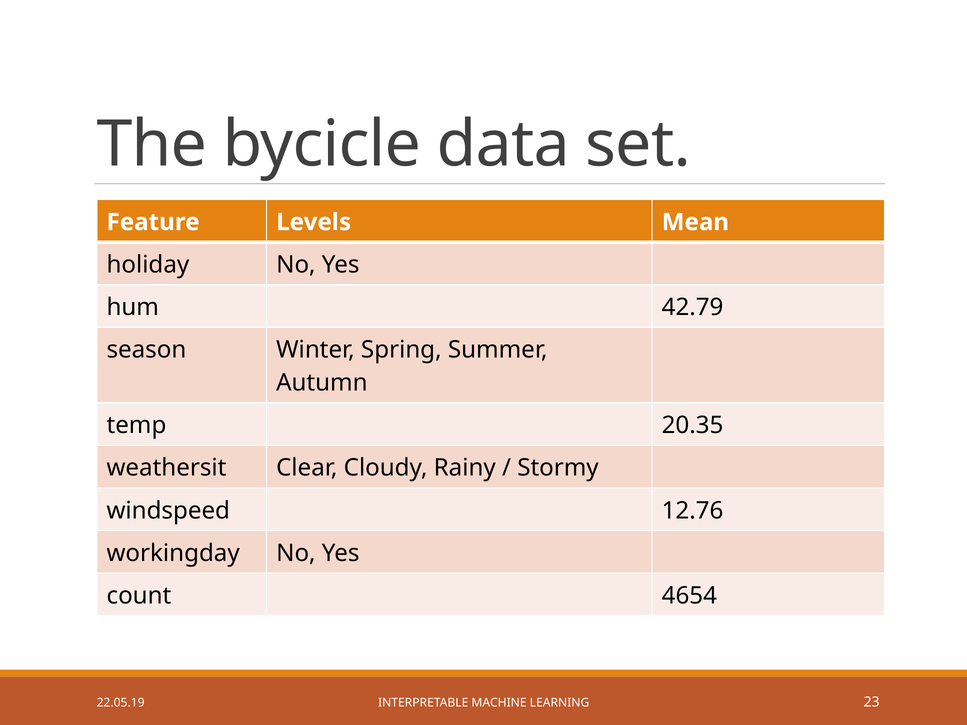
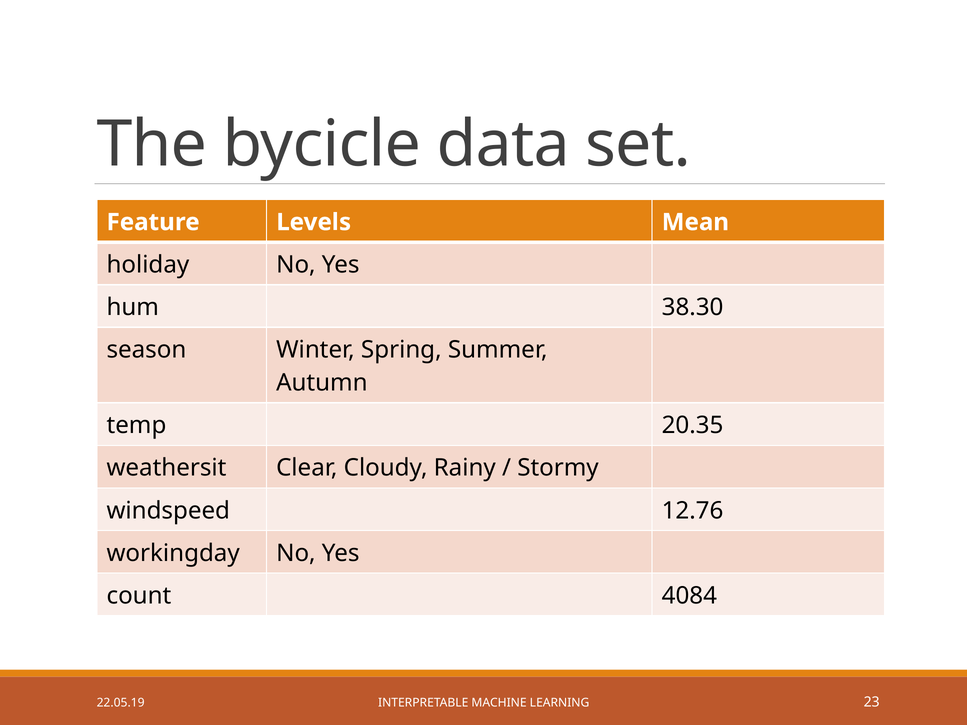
42.79: 42.79 -> 38.30
4654: 4654 -> 4084
